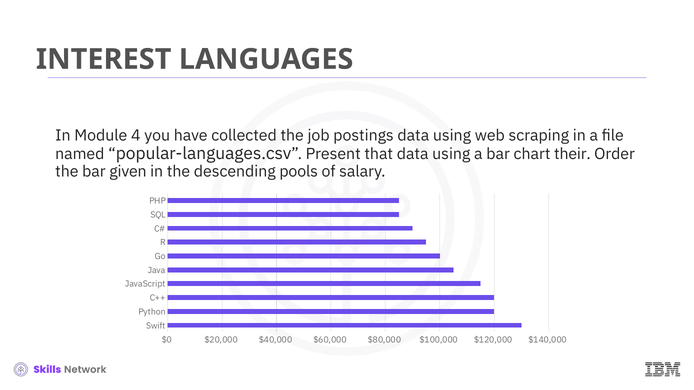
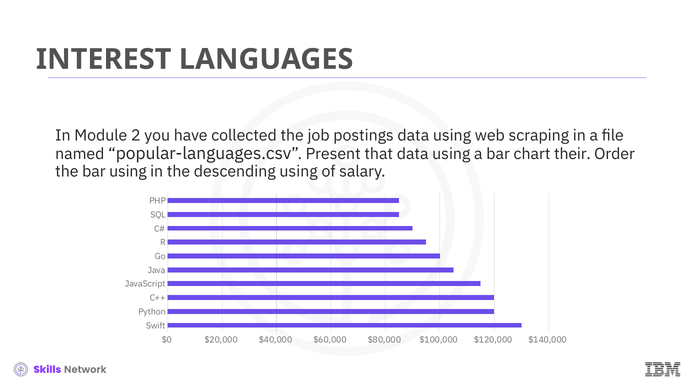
4: 4 -> 2
bar given: given -> using
descending pools: pools -> using
